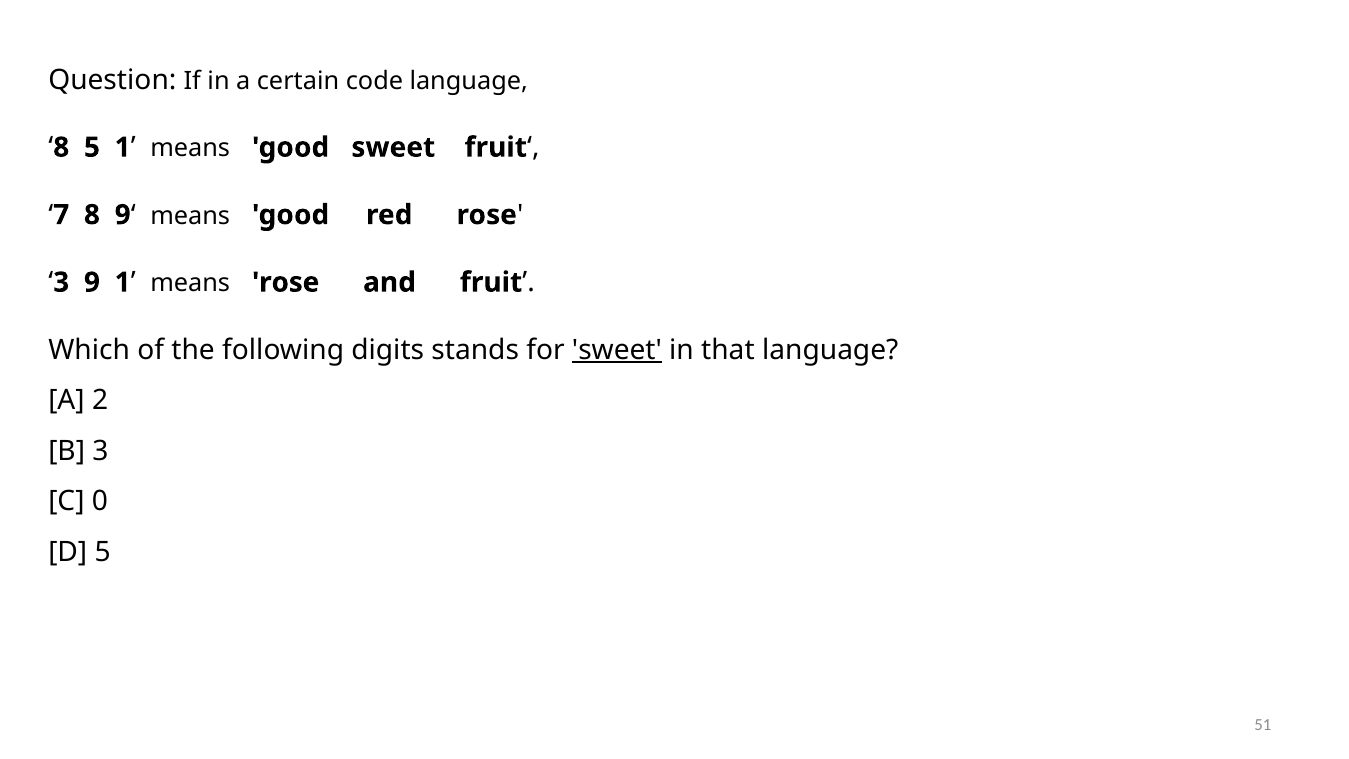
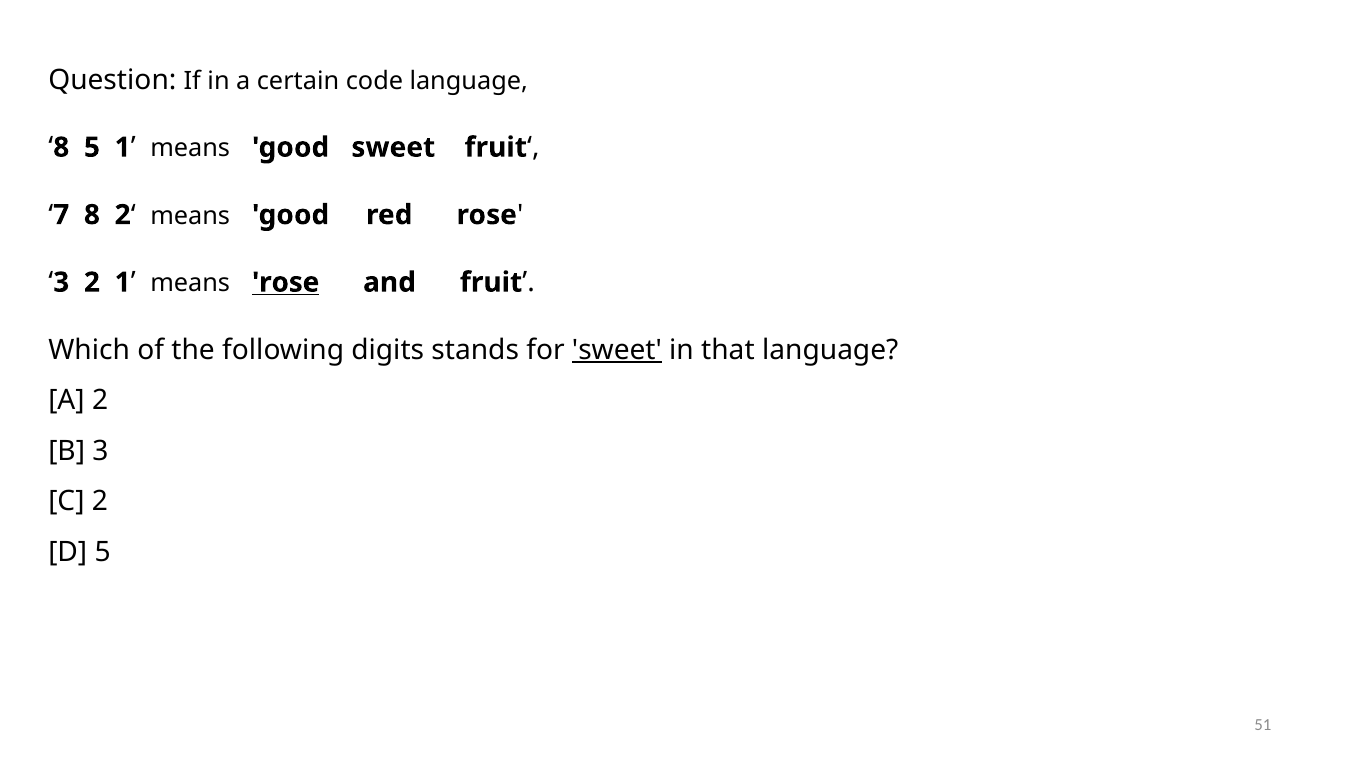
8 9: 9 -> 2
3 9: 9 -> 2
rose at (286, 282) underline: none -> present
C 0: 0 -> 2
